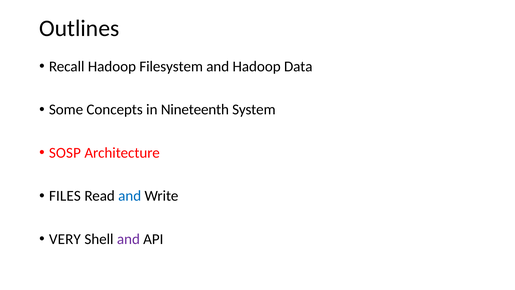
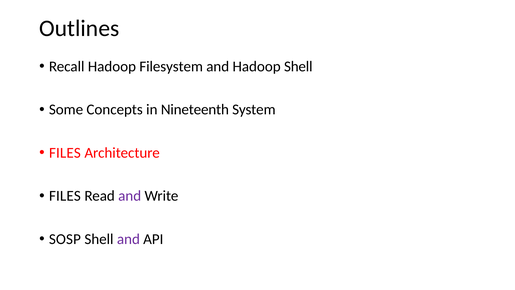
Hadoop Data: Data -> Shell
SOSP at (65, 153): SOSP -> FILES
and at (130, 196) colour: blue -> purple
VERY: VERY -> SOSP
